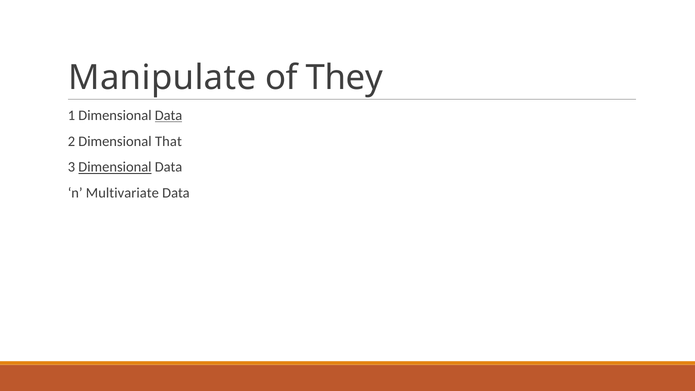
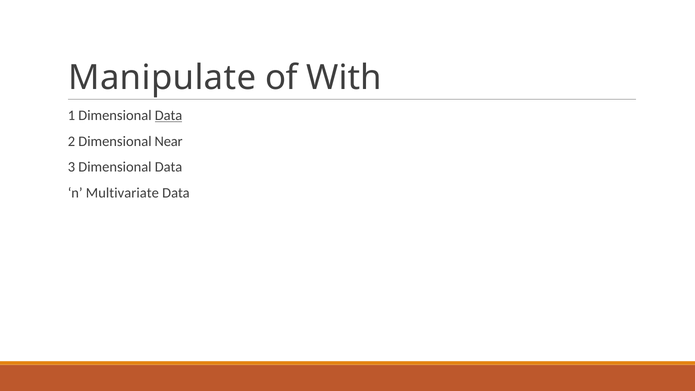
They: They -> With
That: That -> Near
Dimensional at (115, 167) underline: present -> none
